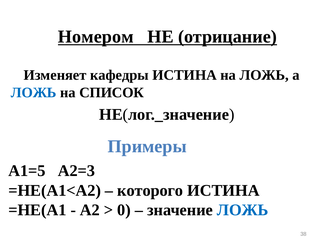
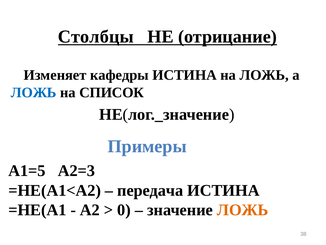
Номером: Номером -> Столбцы
которого: которого -> передача
ЛОЖЬ at (243, 210) colour: blue -> orange
